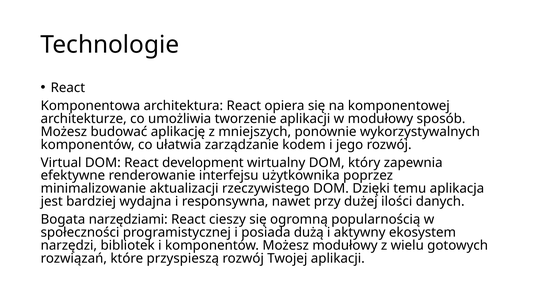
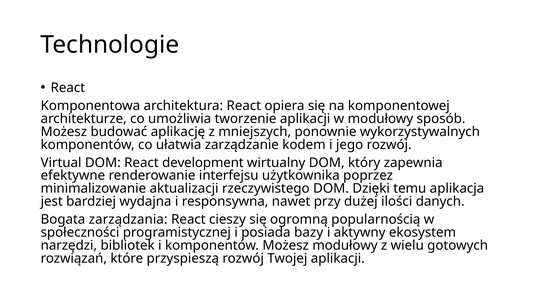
narzędziami: narzędziami -> zarządzania
dużą: dużą -> bazy
